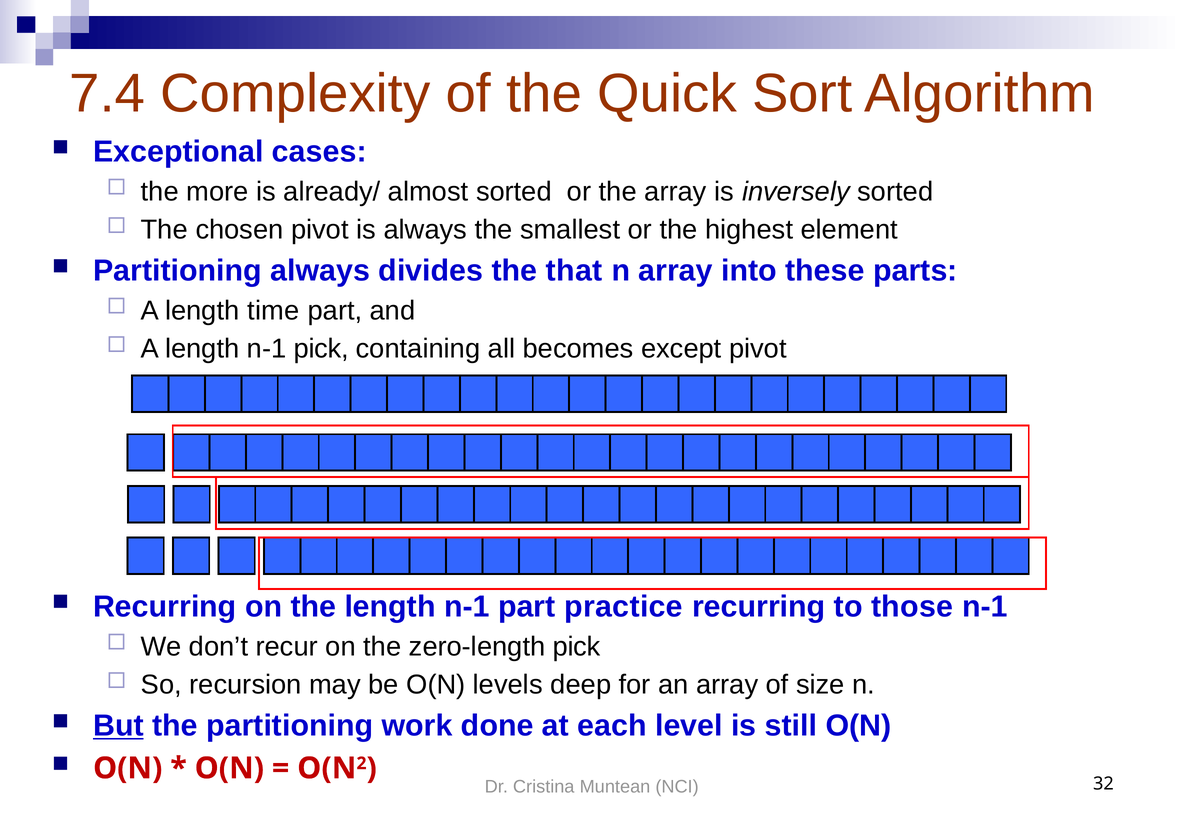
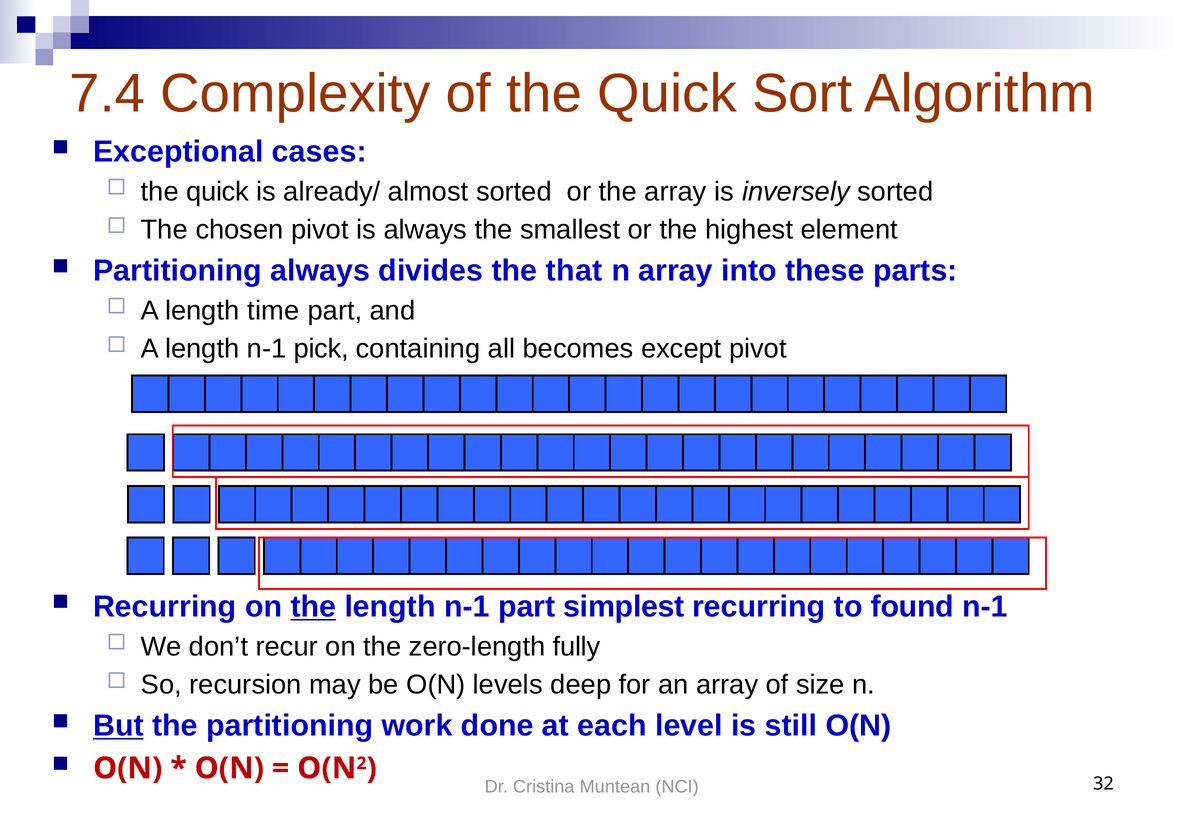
more at (217, 191): more -> quick
the at (313, 606) underline: none -> present
practice: practice -> simplest
those: those -> found
zero-length pick: pick -> fully
